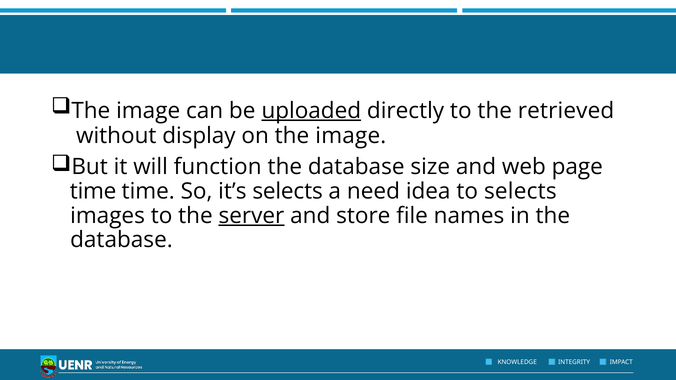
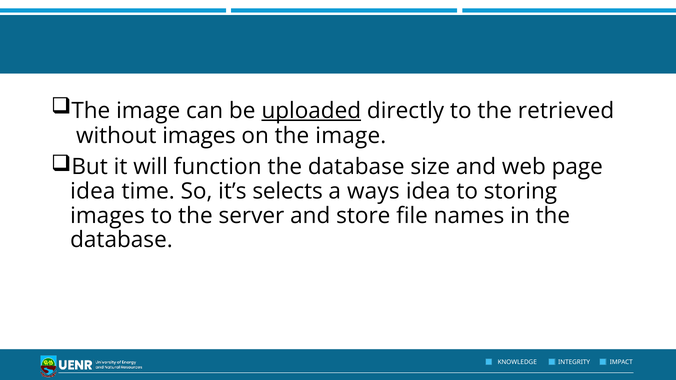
without display: display -> images
time at (93, 192): time -> idea
need: need -> ways
to selects: selects -> storing
server underline: present -> none
